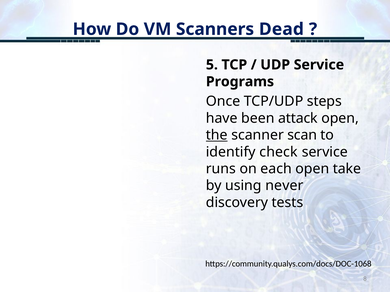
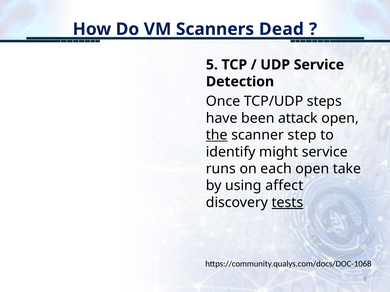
Programs: Programs -> Detection
scan: scan -> step
check: check -> might
never: never -> affect
tests underline: none -> present
